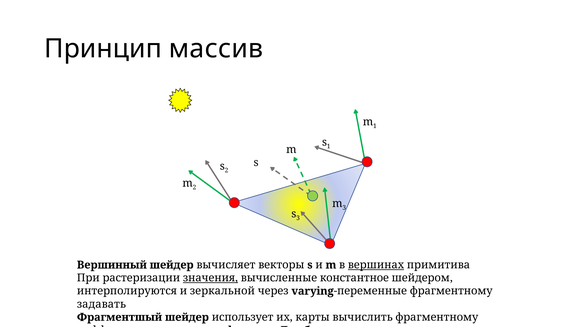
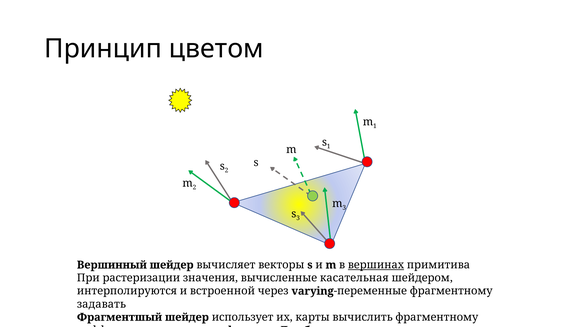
массив: массив -> цветом
значения underline: present -> none
константное: константное -> касательная
зеркальной: зеркальной -> встроенной
